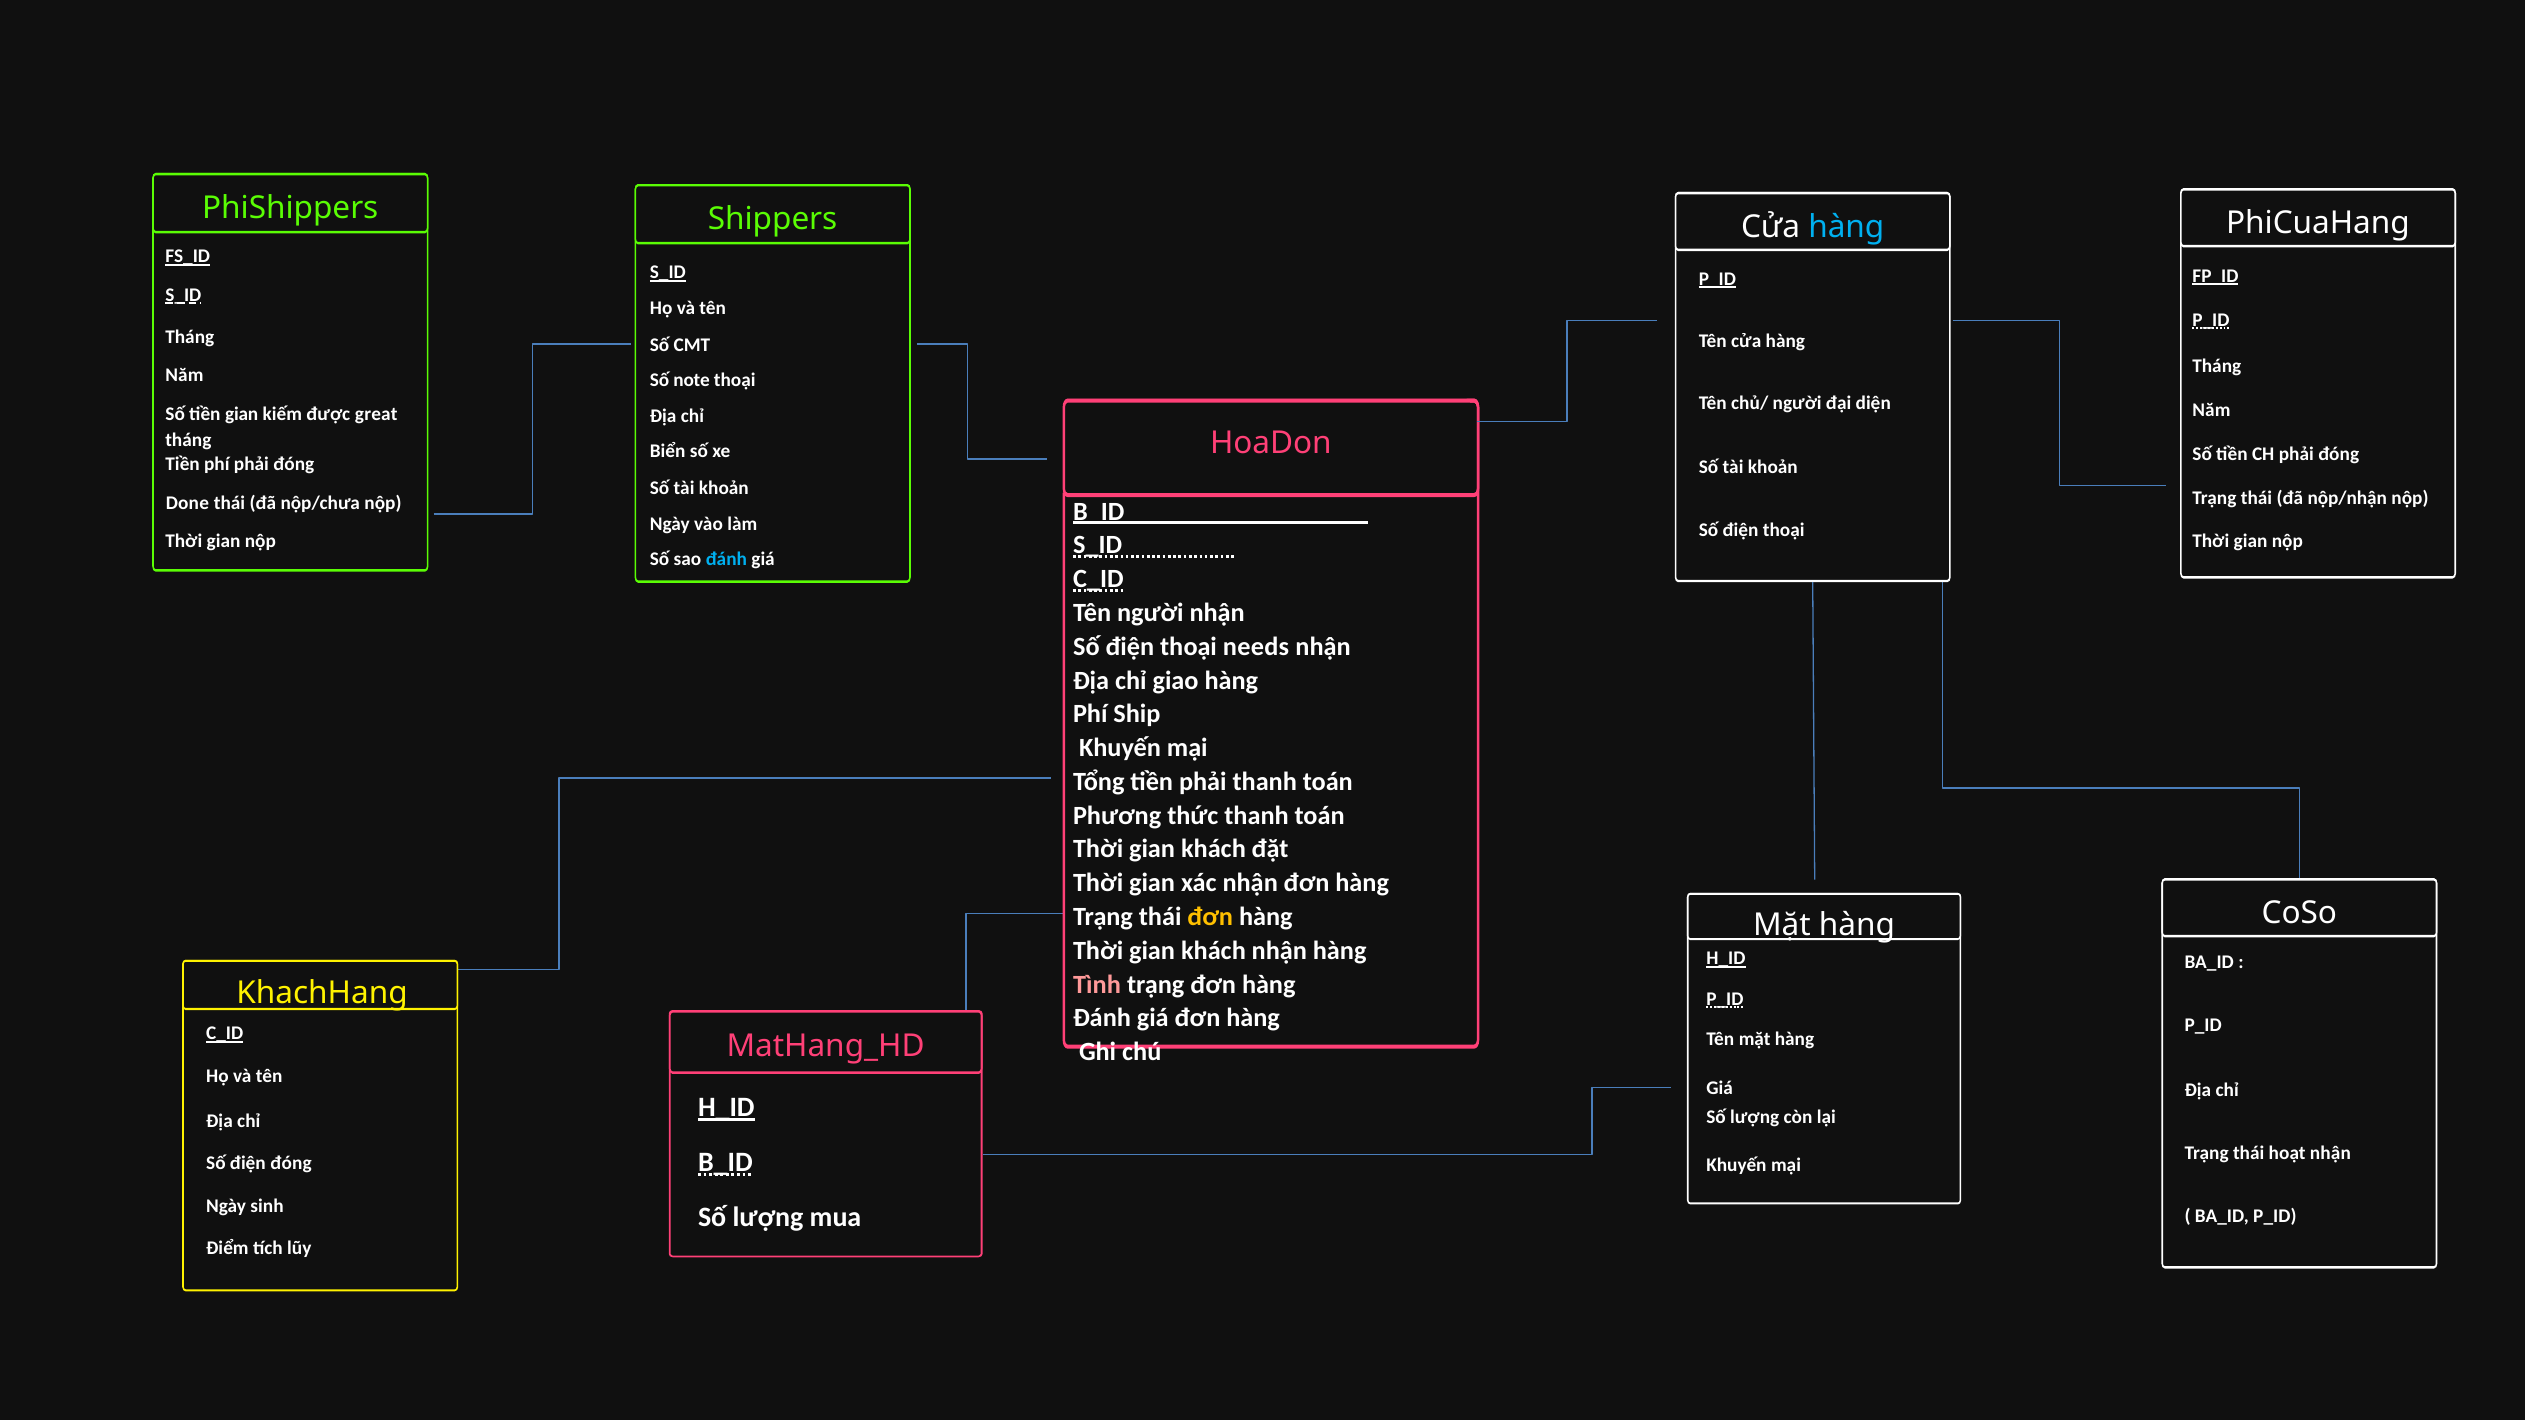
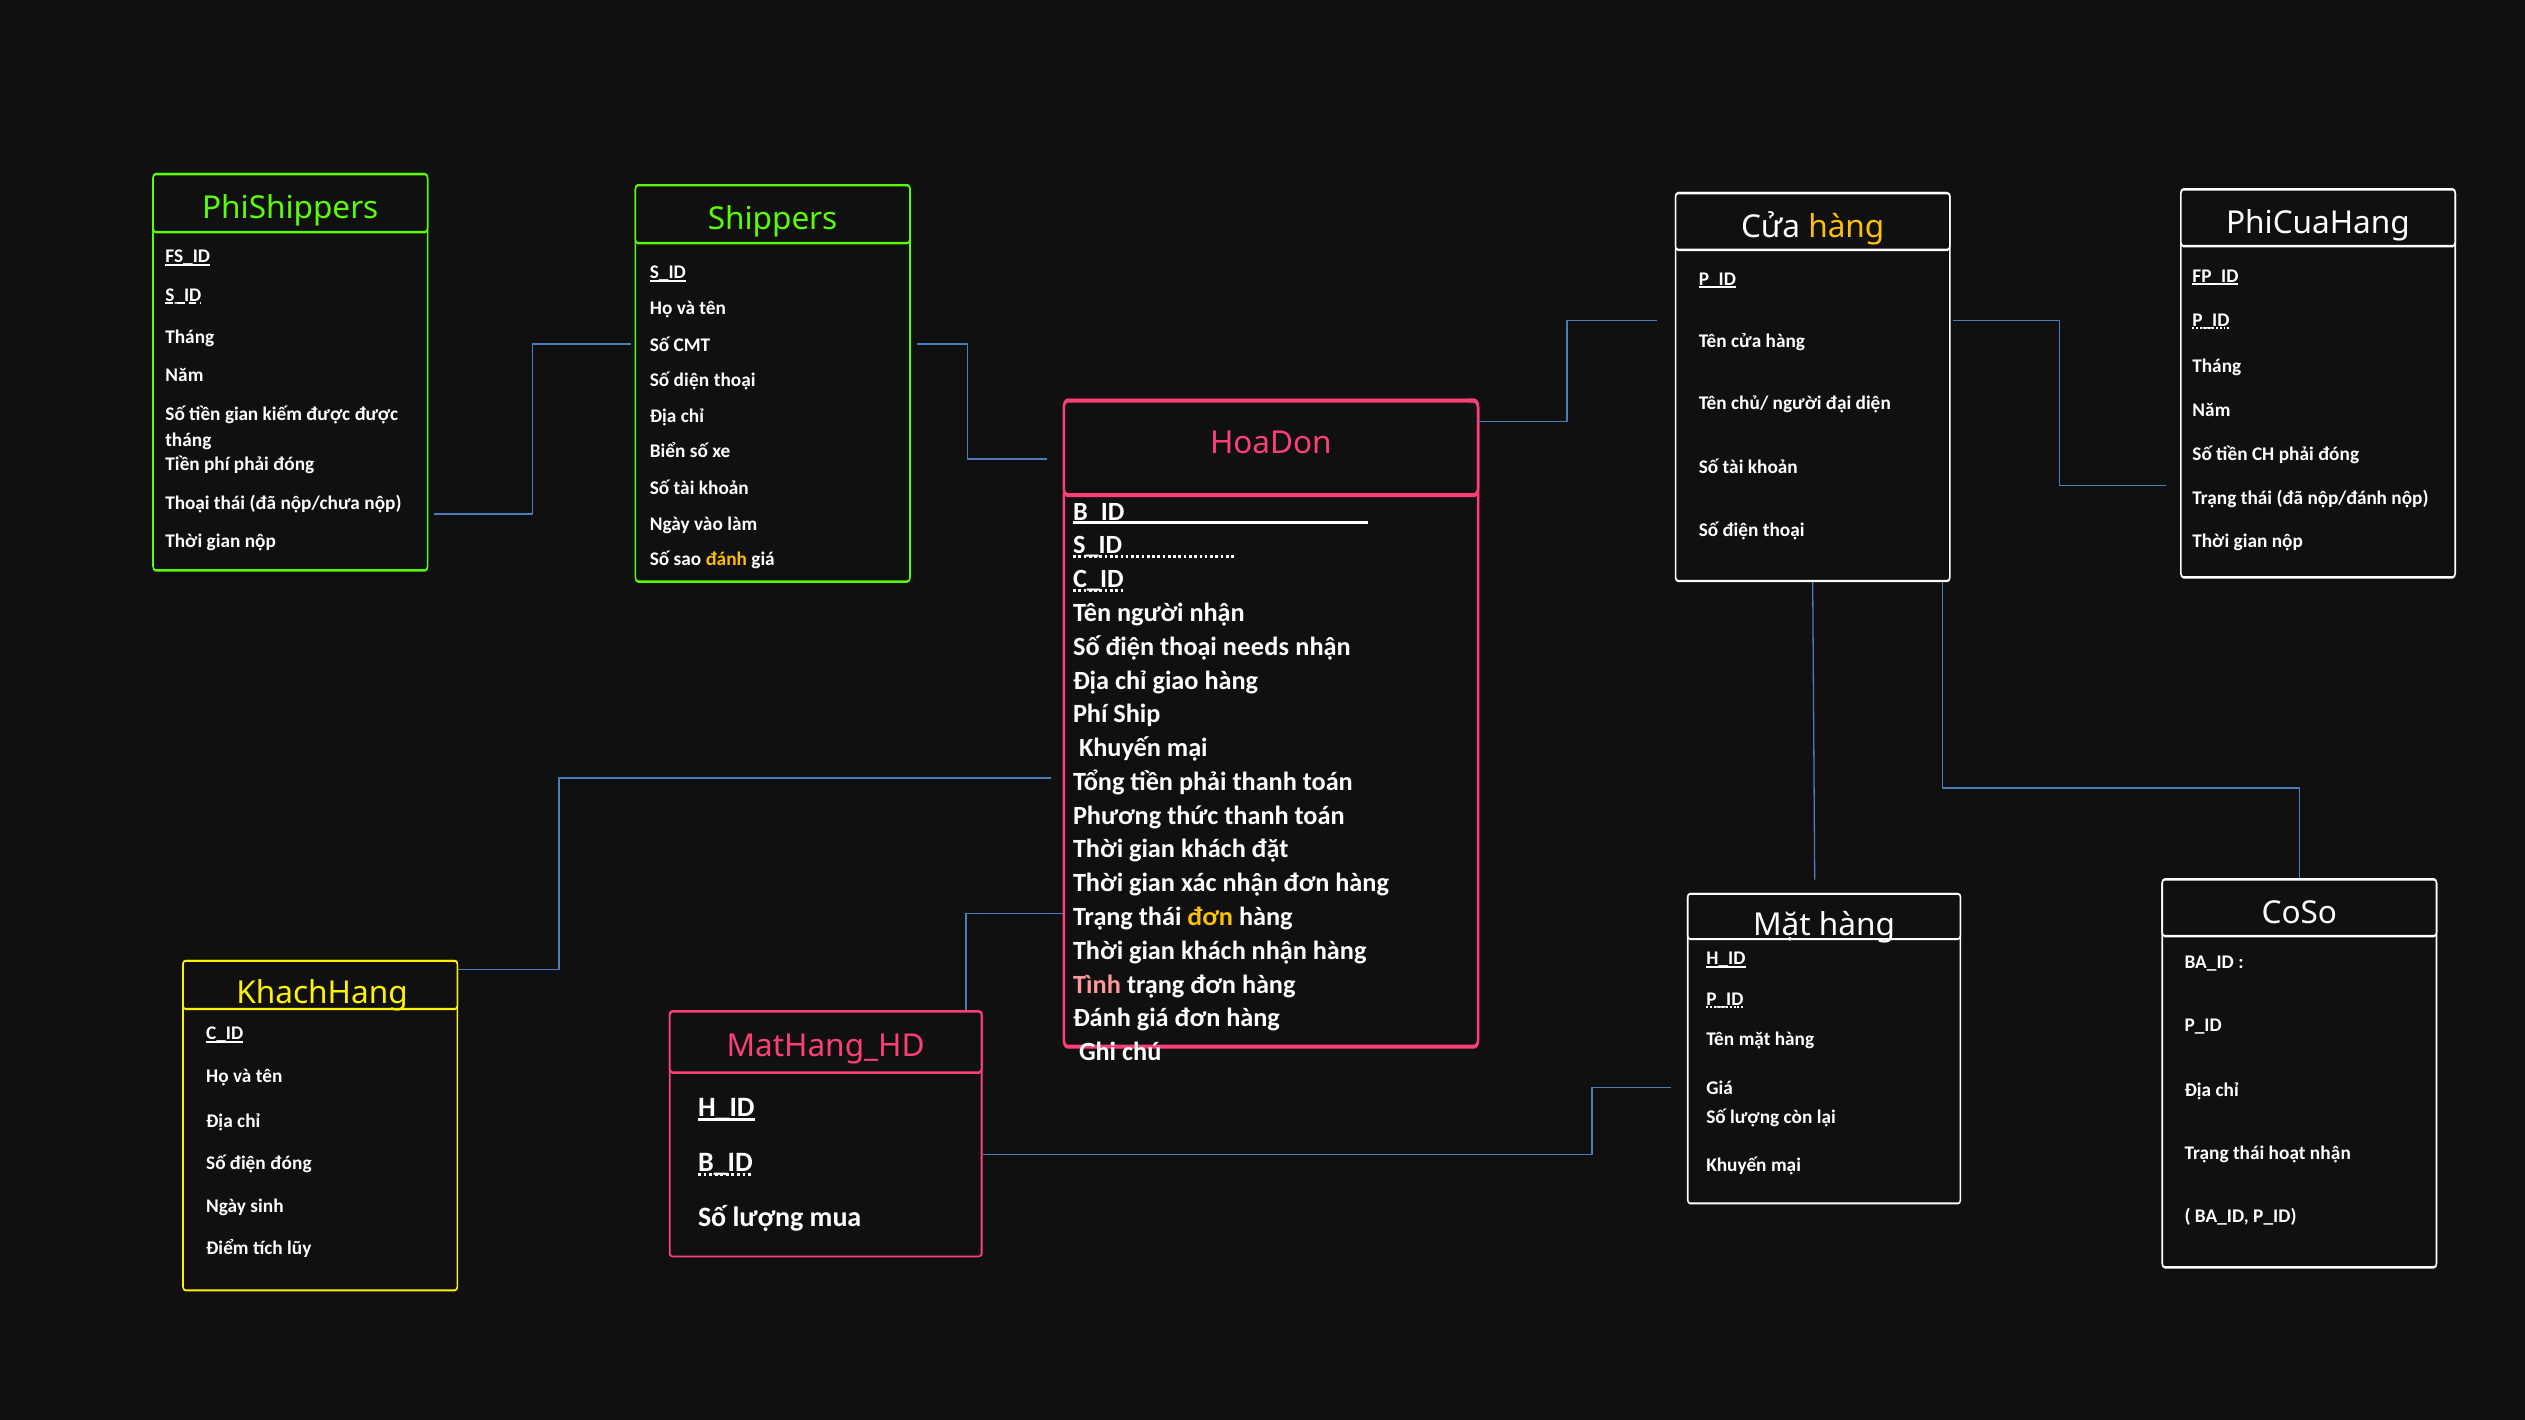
hàng at (1846, 227) colour: light blue -> yellow
Số note: note -> diện
được great: great -> được
nộp/nhận: nộp/nhận -> nộp/đánh
Done at (187, 503): Done -> Thoại
đánh at (726, 560) colour: light blue -> yellow
